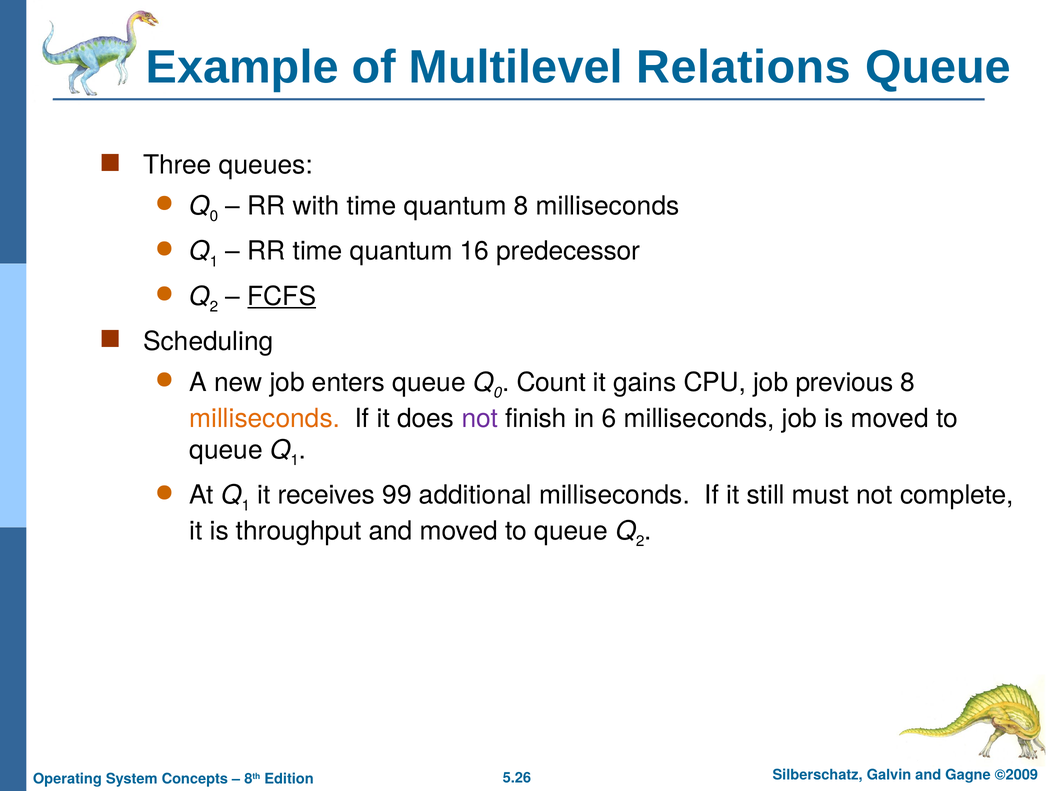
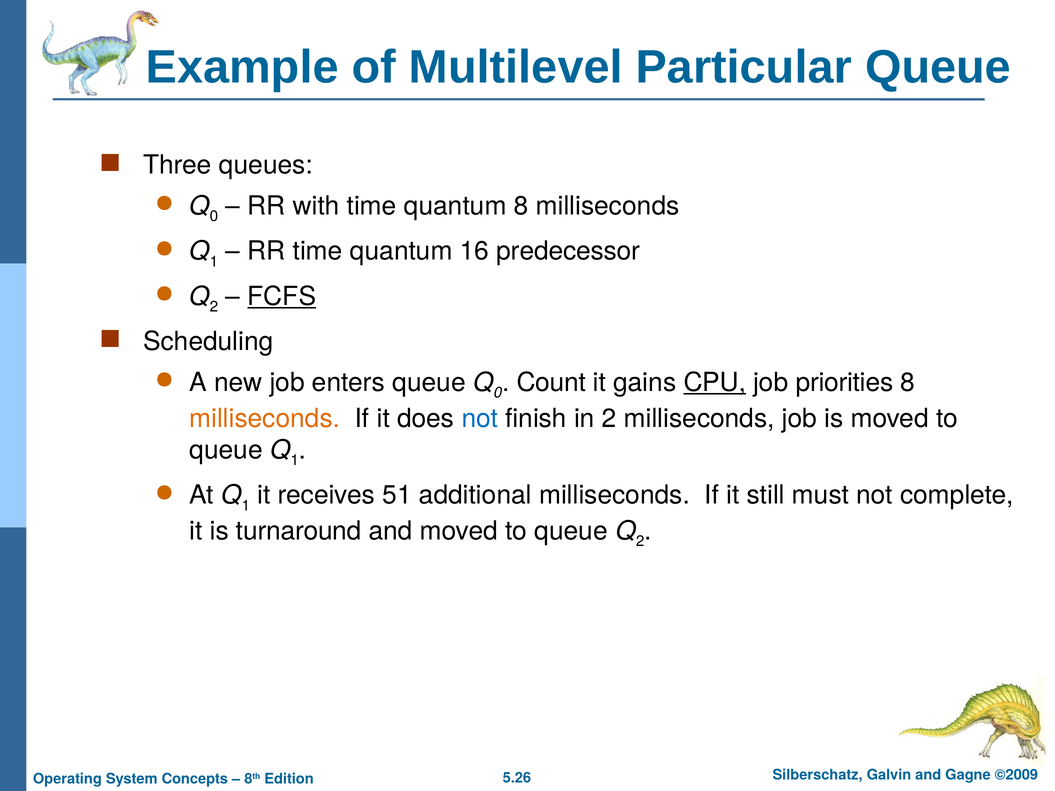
Relations: Relations -> Particular
CPU underline: none -> present
previous: previous -> priorities
not at (480, 419) colour: purple -> blue
in 6: 6 -> 2
99: 99 -> 51
throughput: throughput -> turnaround
